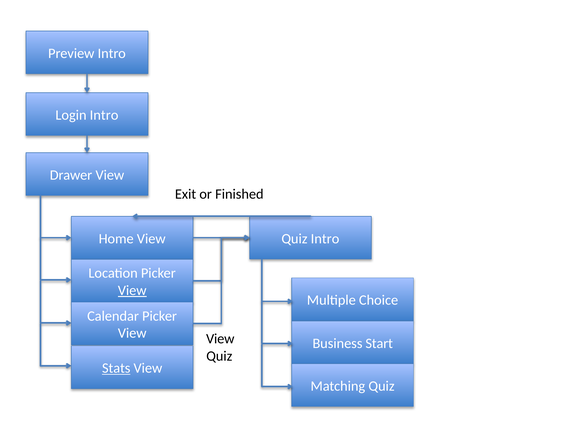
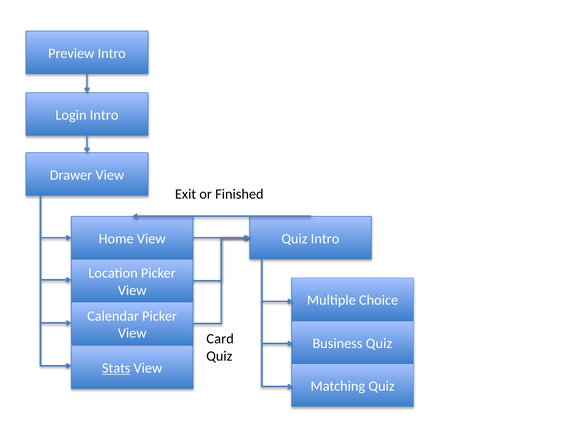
View at (132, 290) underline: present -> none
View at (220, 339): View -> Card
Business Start: Start -> Quiz
